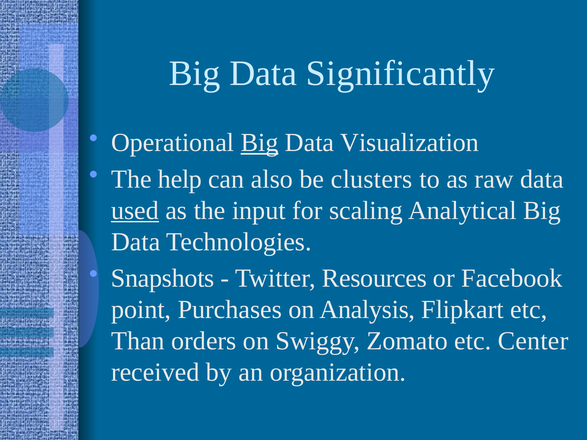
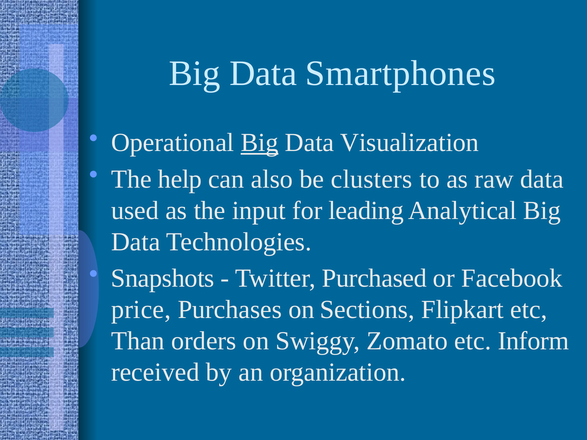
Significantly: Significantly -> Smartphones
used underline: present -> none
scaling: scaling -> leading
Resources: Resources -> Purchased
point: point -> price
Analysis: Analysis -> Sections
Center: Center -> Inform
